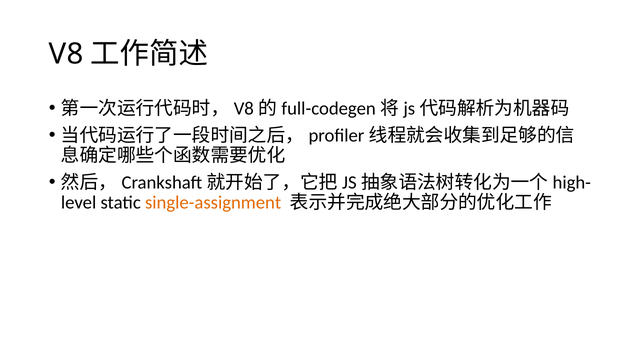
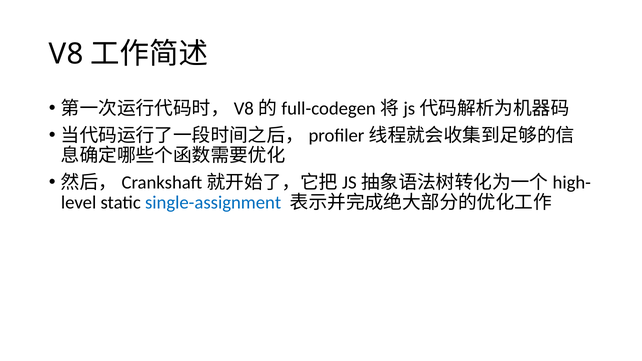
single-assignment colour: orange -> blue
